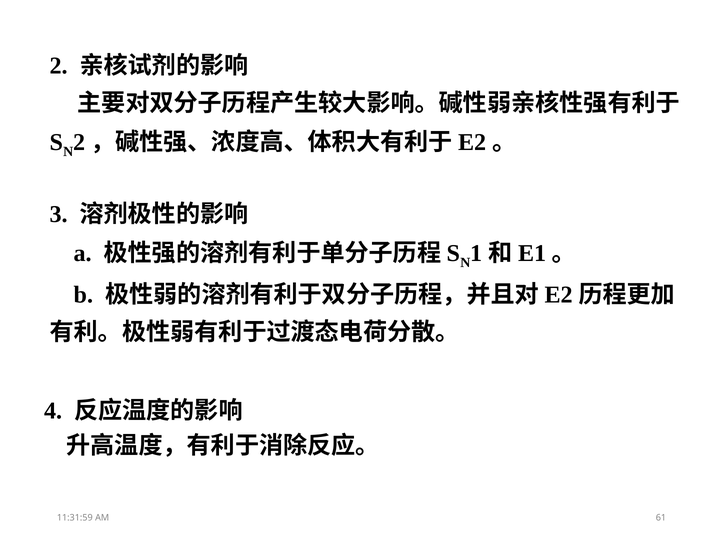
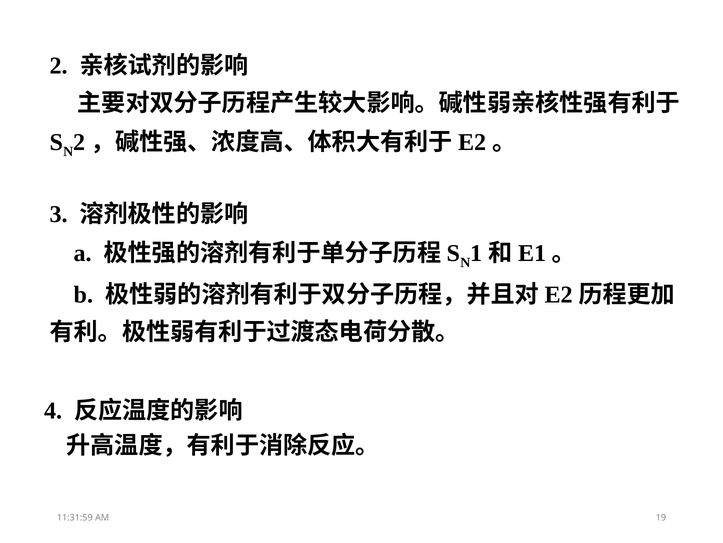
61: 61 -> 19
